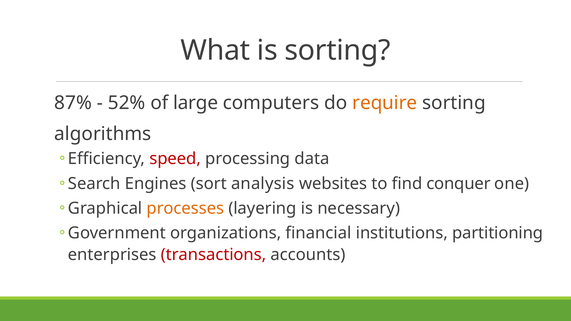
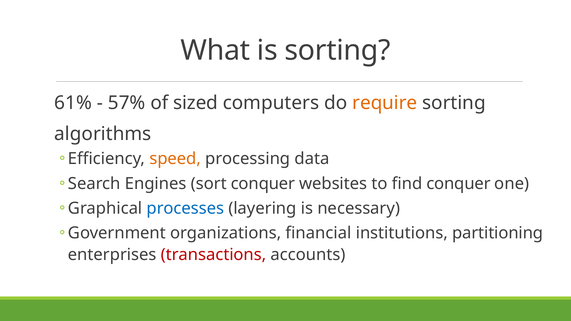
87%: 87% -> 61%
52%: 52% -> 57%
large: large -> sized
speed colour: red -> orange
sort analysis: analysis -> conquer
processes colour: orange -> blue
